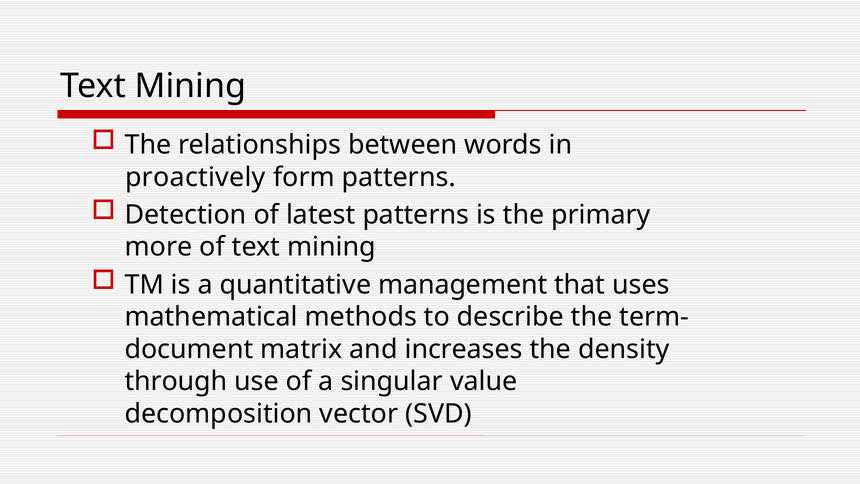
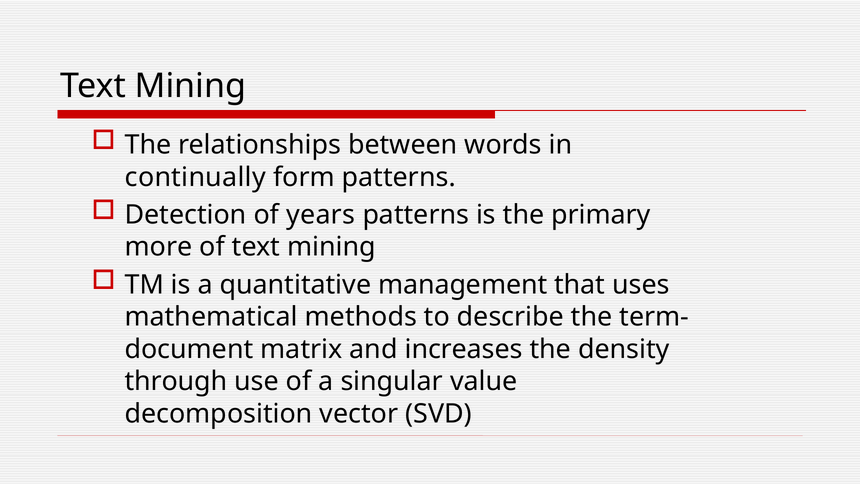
proactively: proactively -> continually
latest: latest -> years
